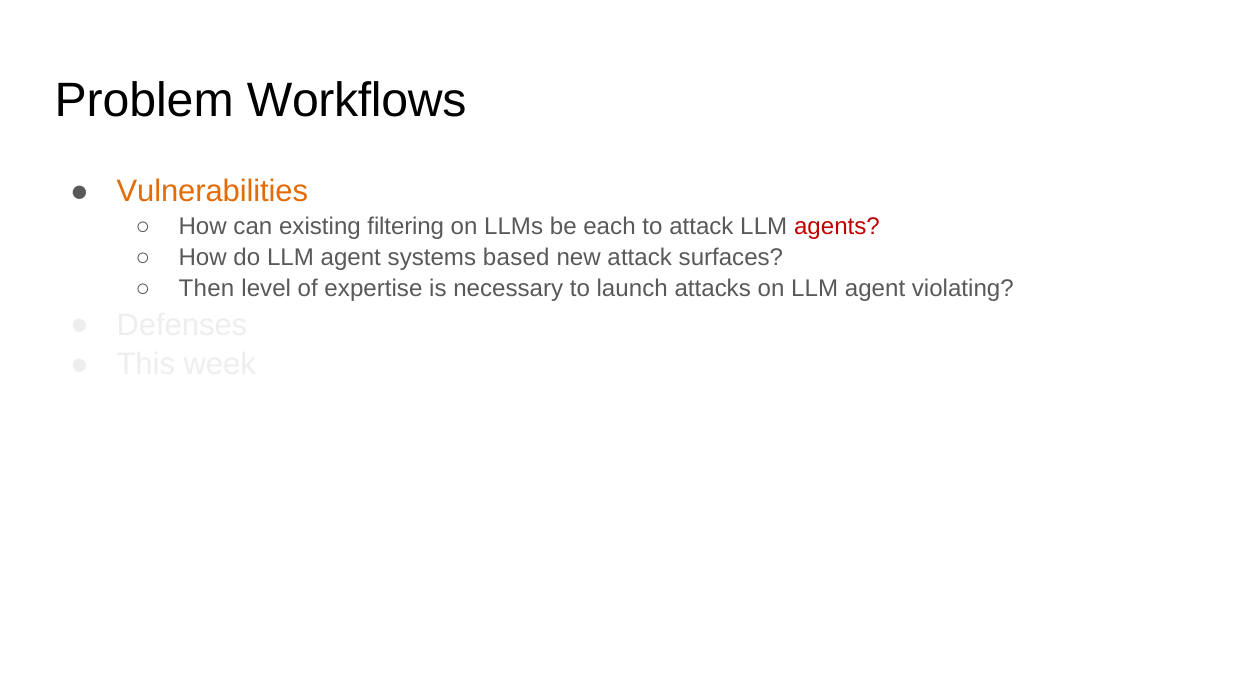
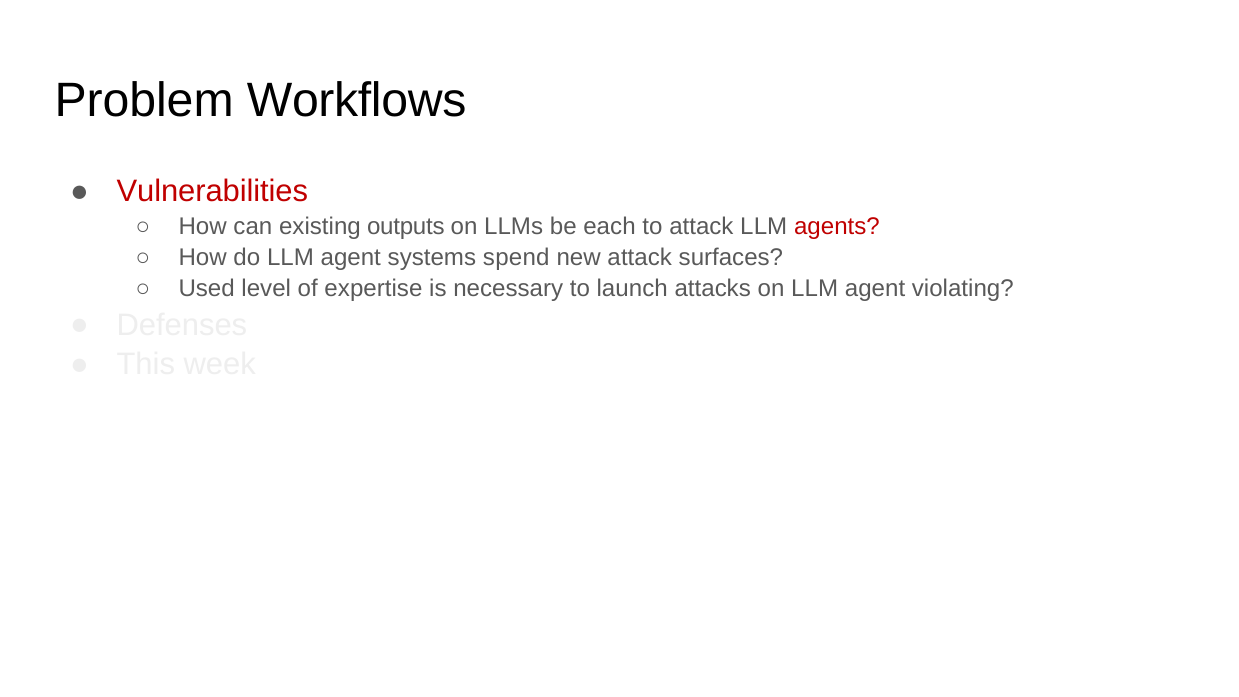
Vulnerabilities colour: orange -> red
filtering: filtering -> outputs
based: based -> spend
Then: Then -> Used
